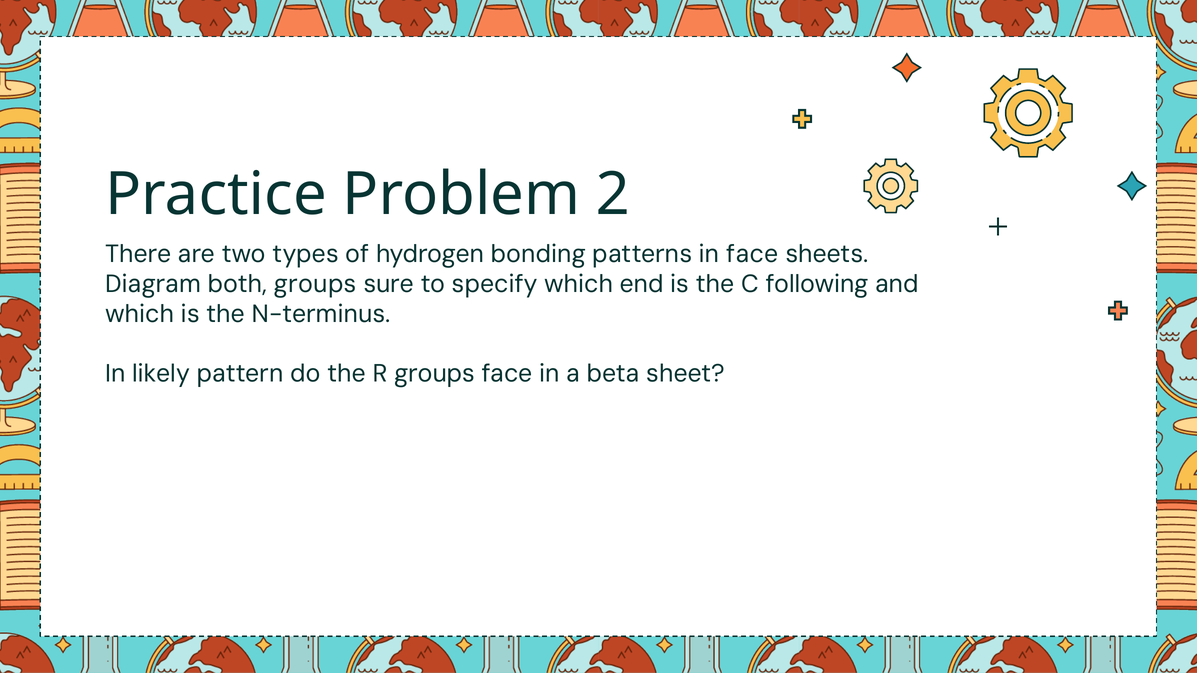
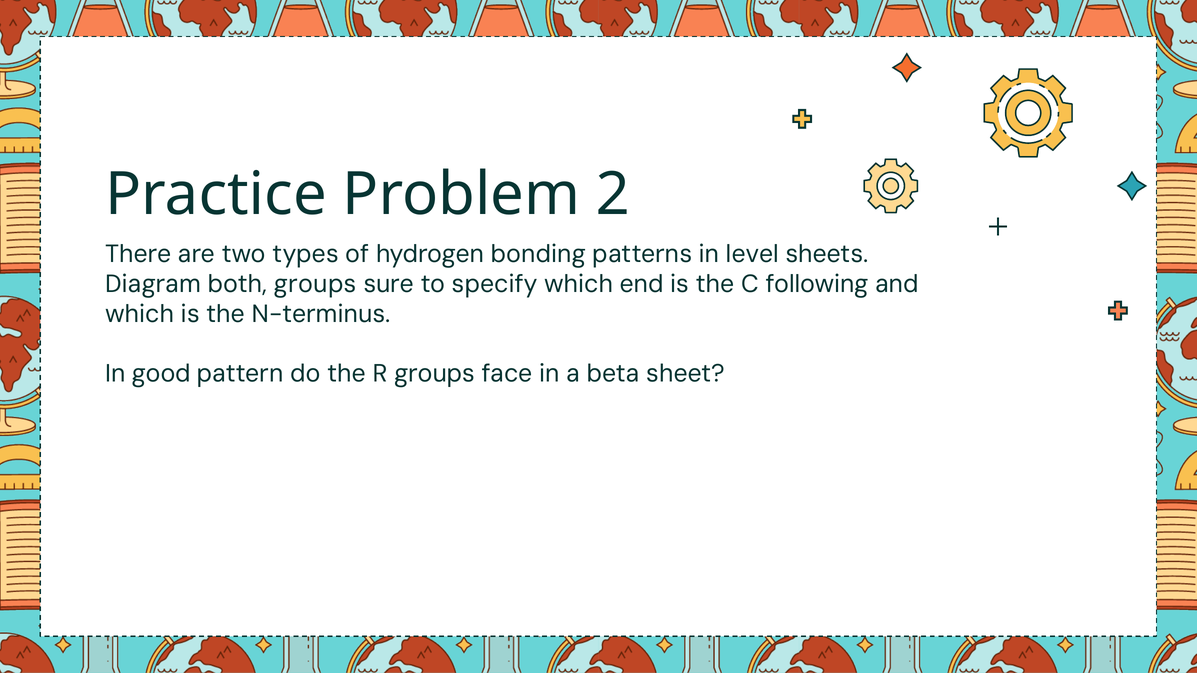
in face: face -> level
likely: likely -> good
